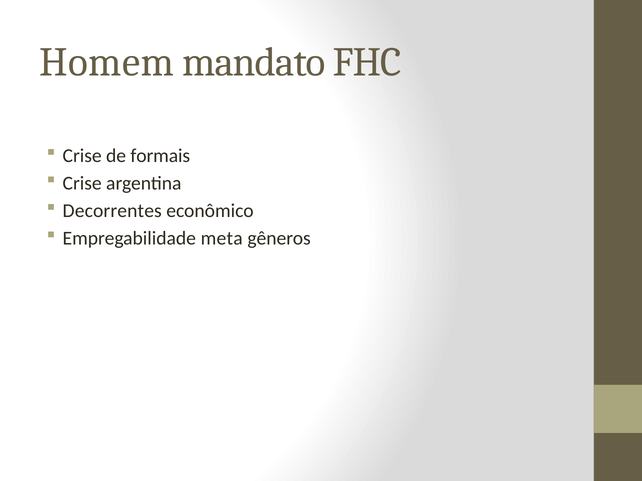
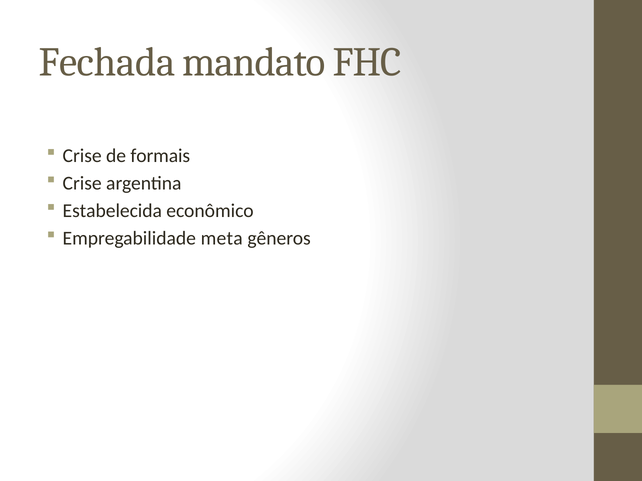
Homem: Homem -> Fechada
Decorrentes: Decorrentes -> Estabelecida
